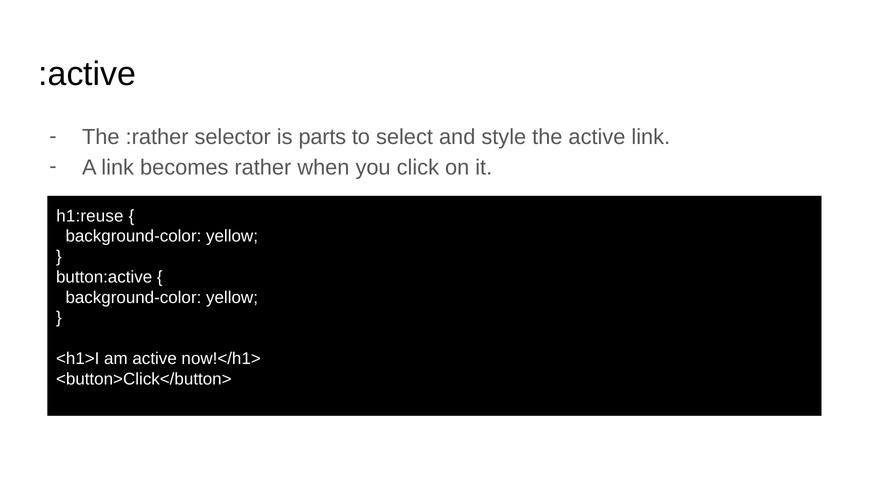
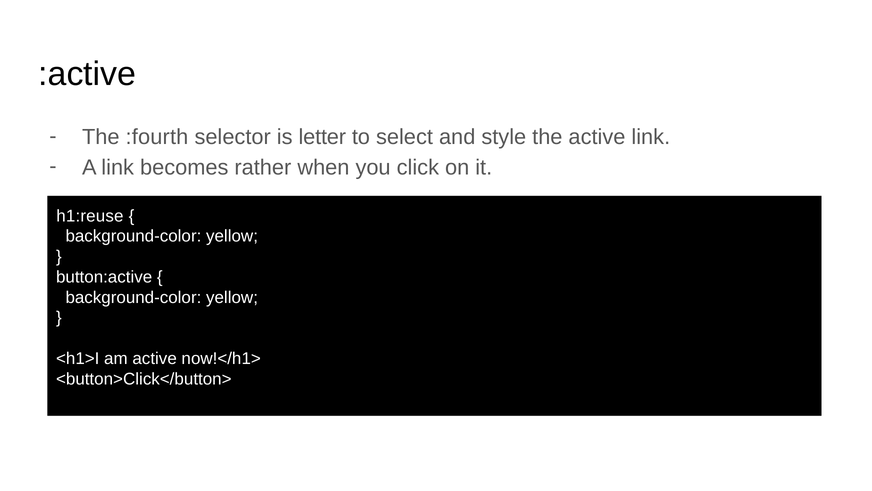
:rather: :rather -> :fourth
parts: parts -> letter
